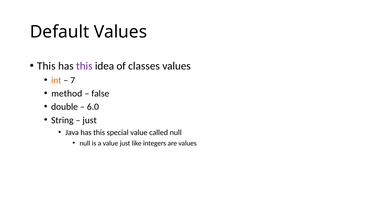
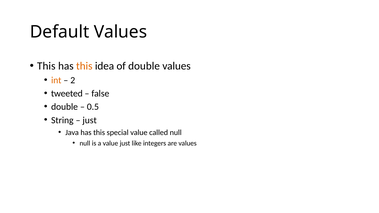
this at (84, 66) colour: purple -> orange
of classes: classes -> double
7: 7 -> 2
method: method -> tweeted
6.0: 6.0 -> 0.5
